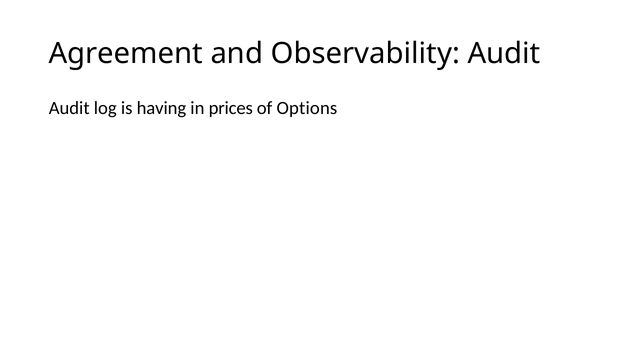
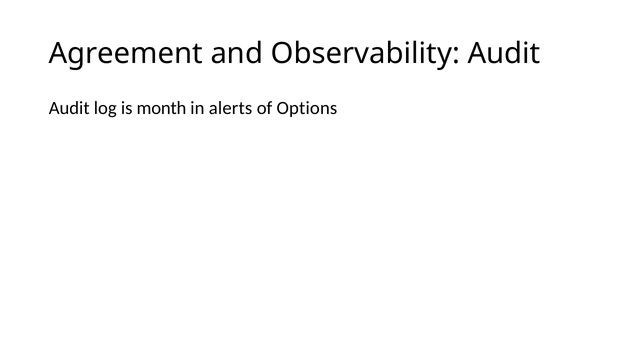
having: having -> month
prices: prices -> alerts
